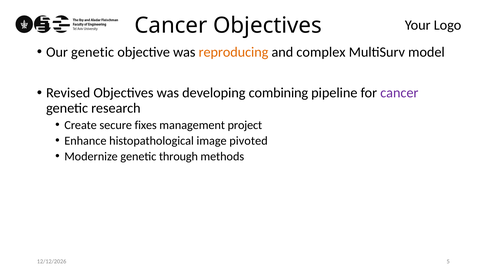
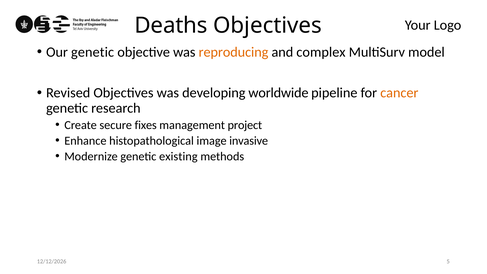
Cancer at (171, 26): Cancer -> Deaths
combining: combining -> worldwide
cancer at (399, 93) colour: purple -> orange
pivoted: pivoted -> invasive
through: through -> existing
